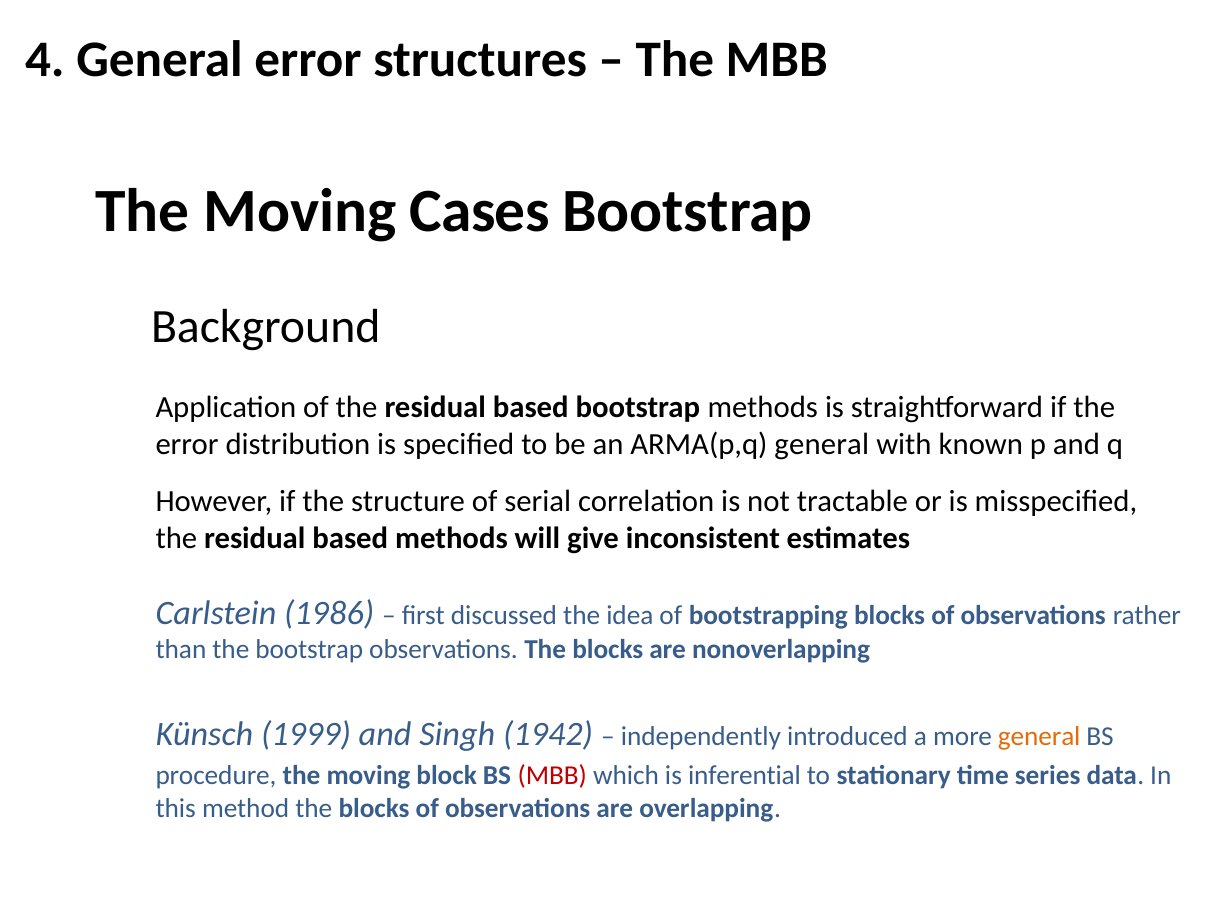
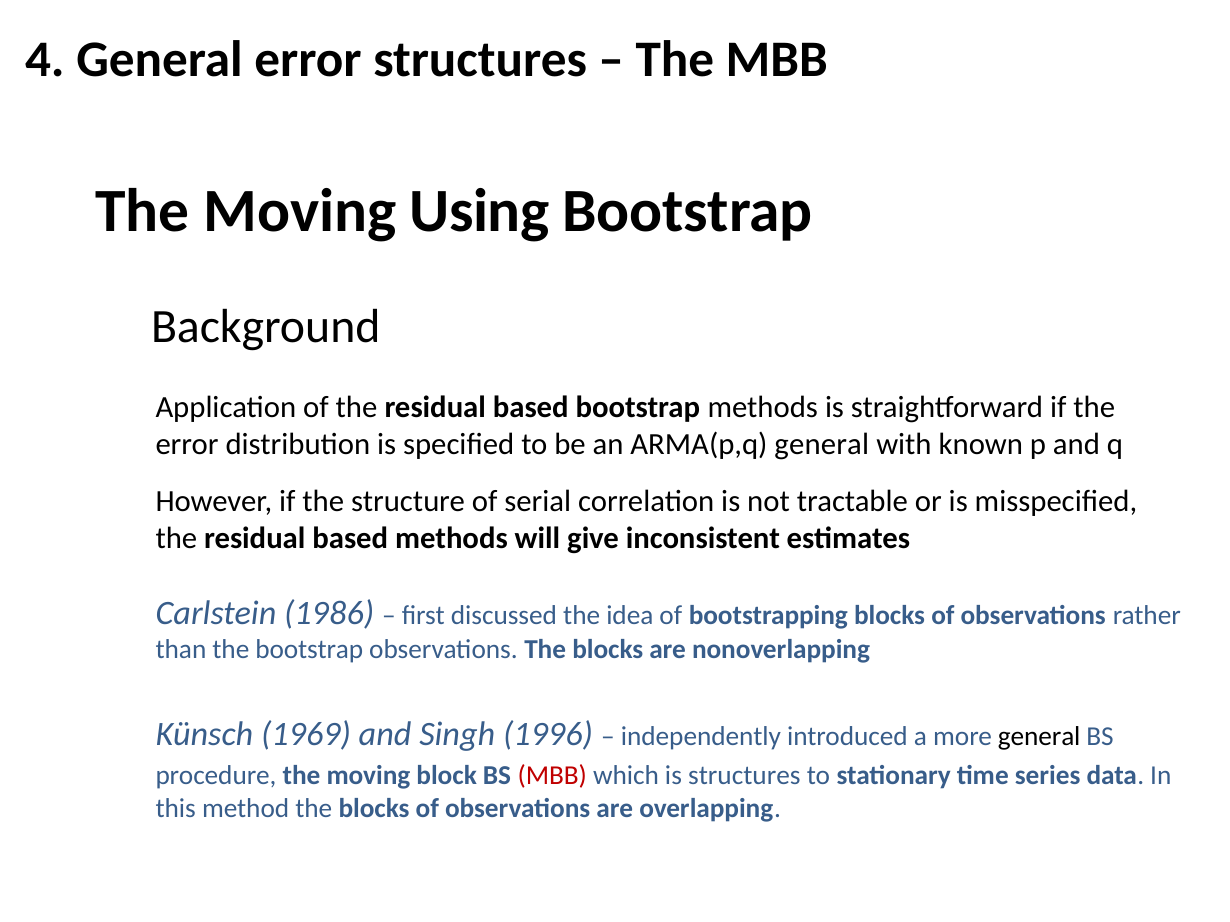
Cases: Cases -> Using
1999: 1999 -> 1969
1942: 1942 -> 1996
general at (1039, 736) colour: orange -> black
is inferential: inferential -> structures
